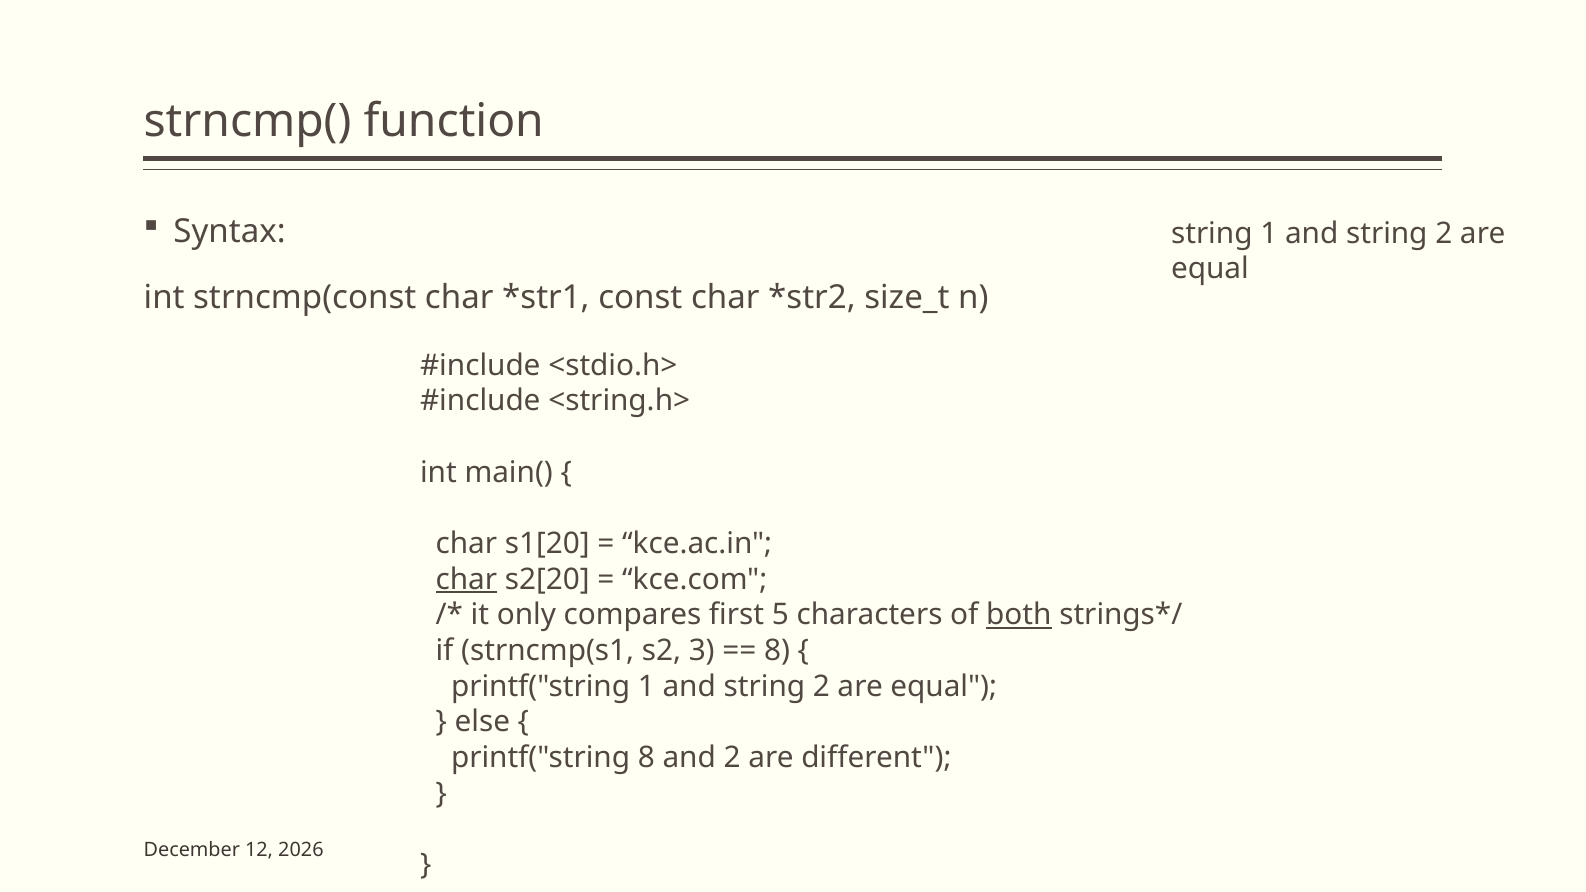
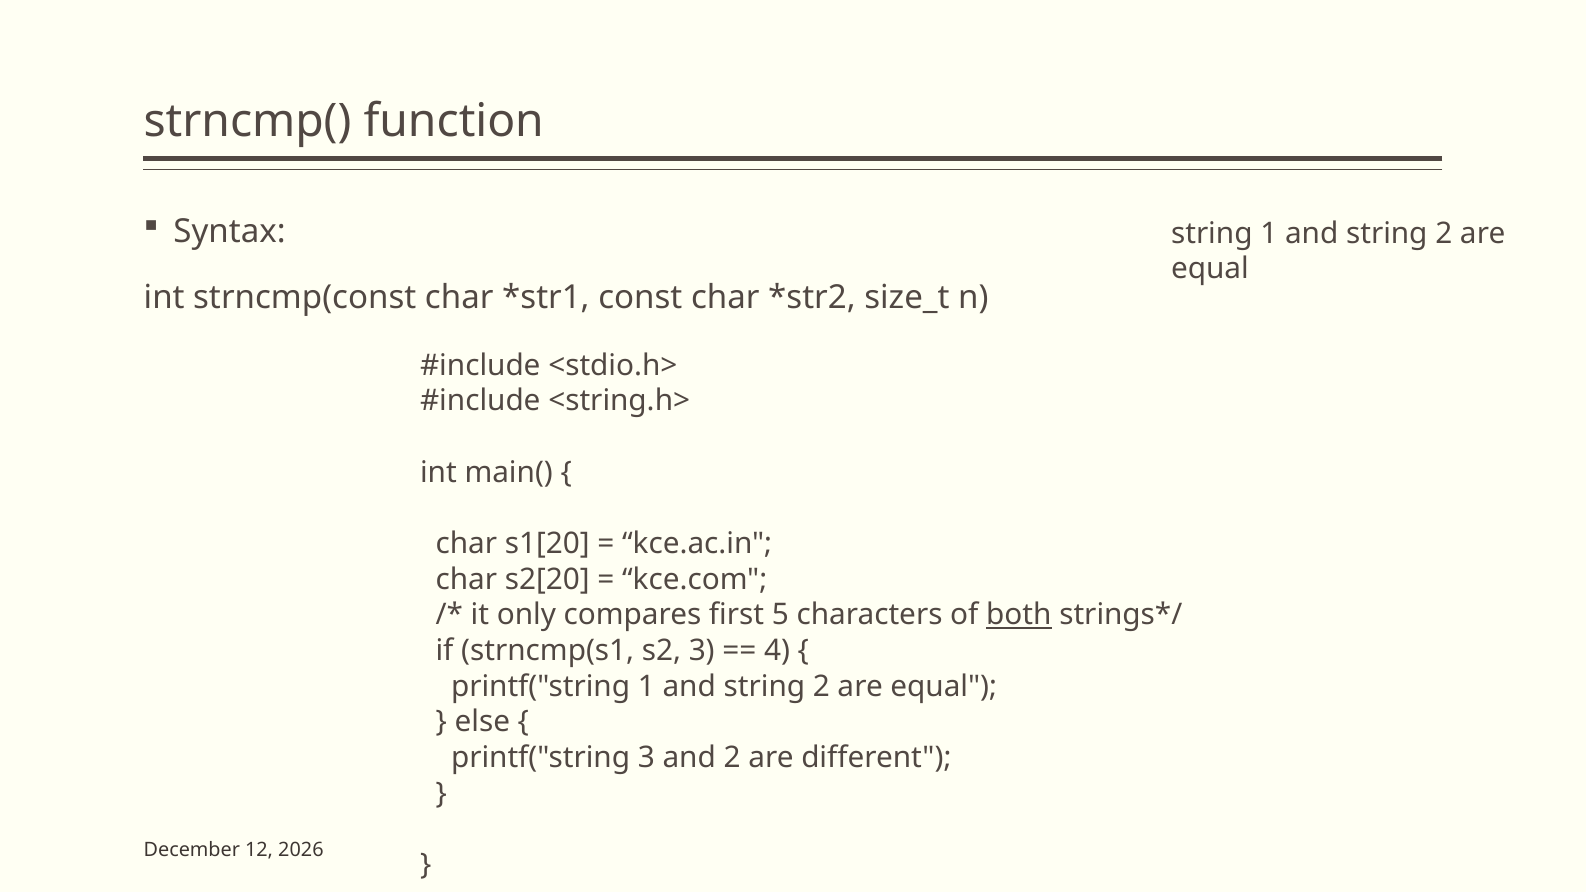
char at (466, 579) underline: present -> none
8 at (777, 651): 8 -> 4
printf("string 8: 8 -> 3
